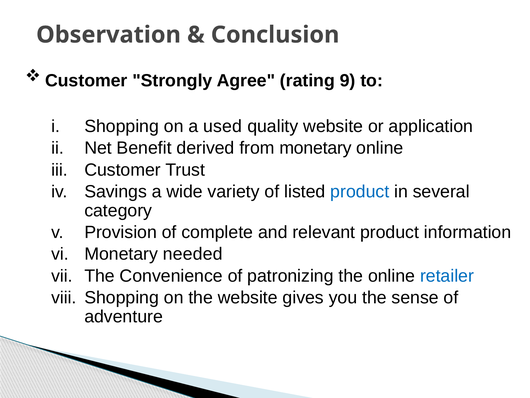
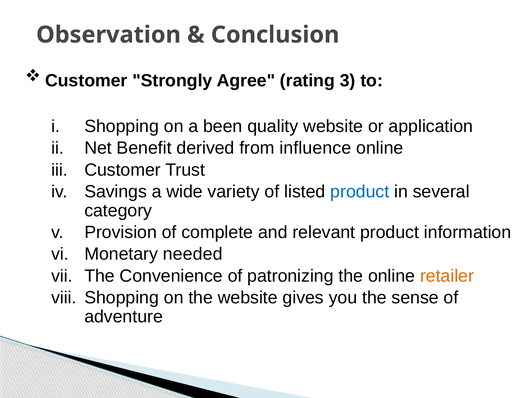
9: 9 -> 3
used: used -> been
from monetary: monetary -> influence
retailer colour: blue -> orange
